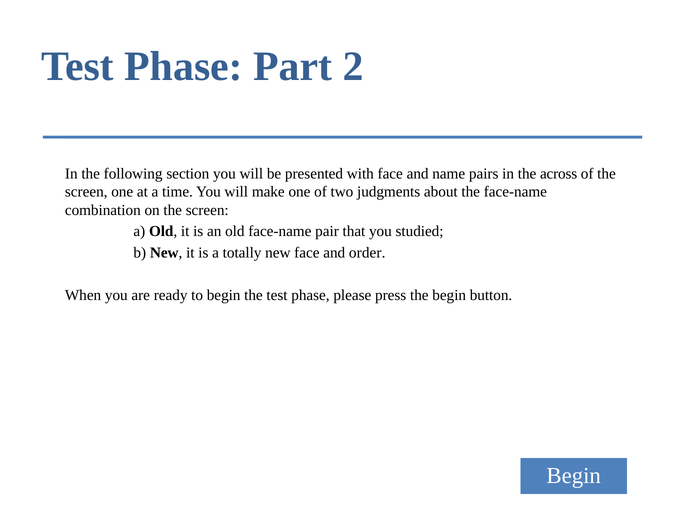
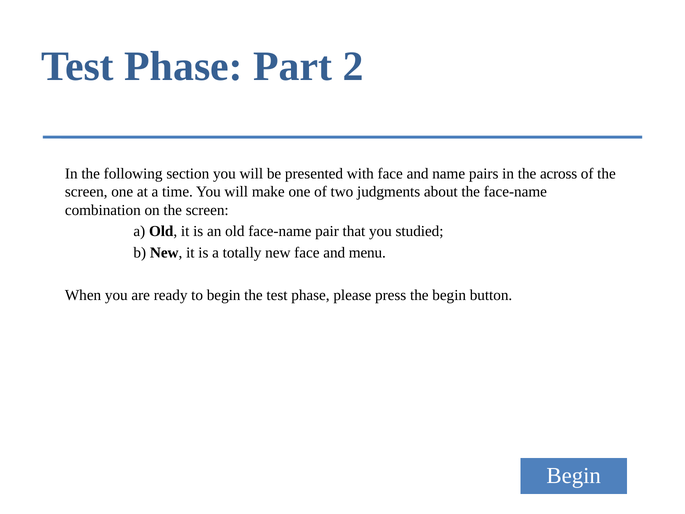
order: order -> menu
